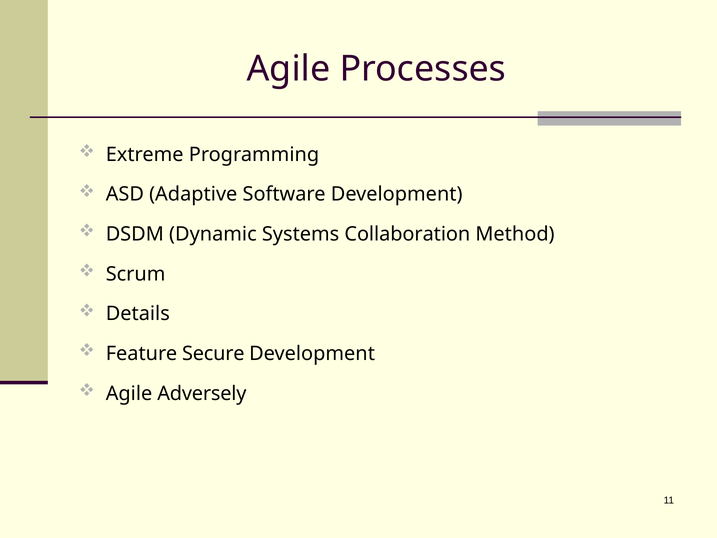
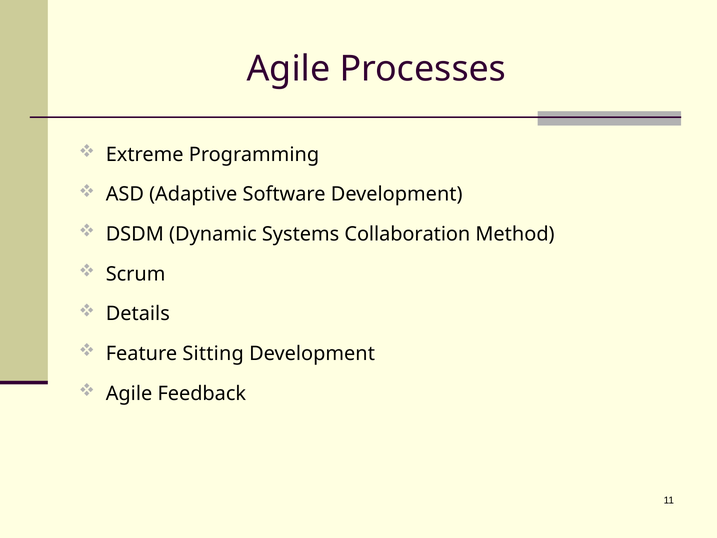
Secure: Secure -> Sitting
Adversely: Adversely -> Feedback
